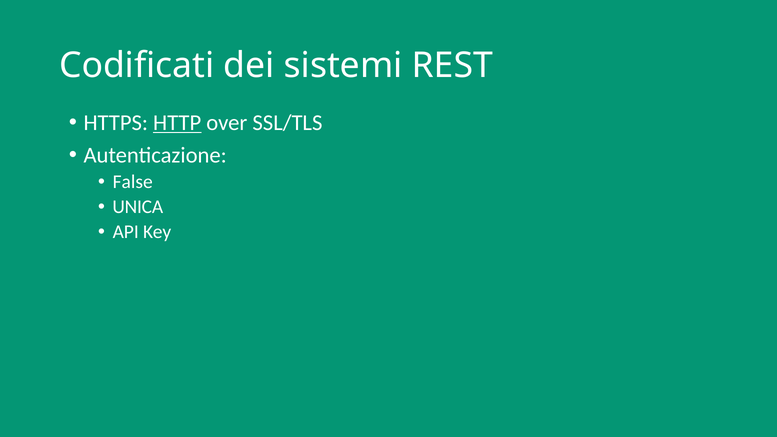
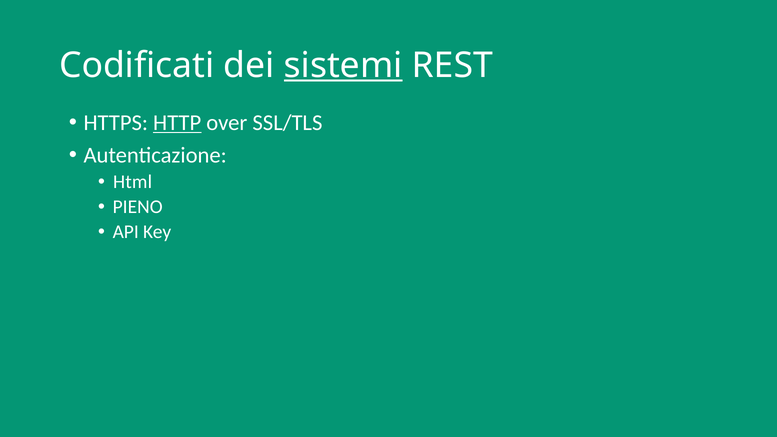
sistemi underline: none -> present
False: False -> Html
UNICA: UNICA -> PIENO
